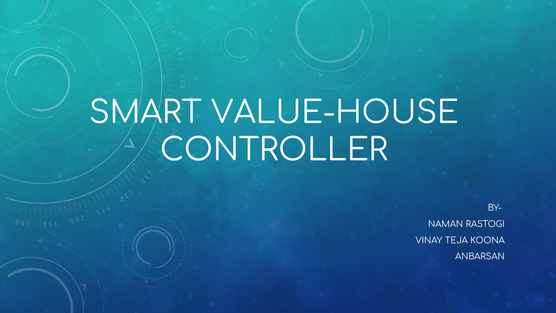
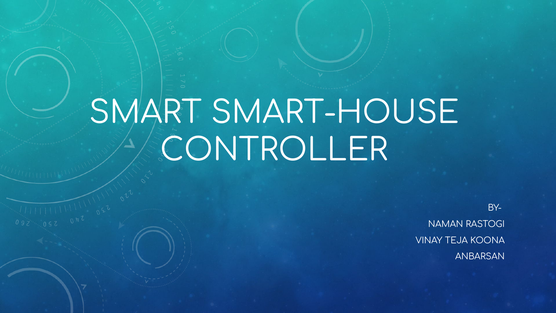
VALUE-HOUSE: VALUE-HOUSE -> SMART-HOUSE
